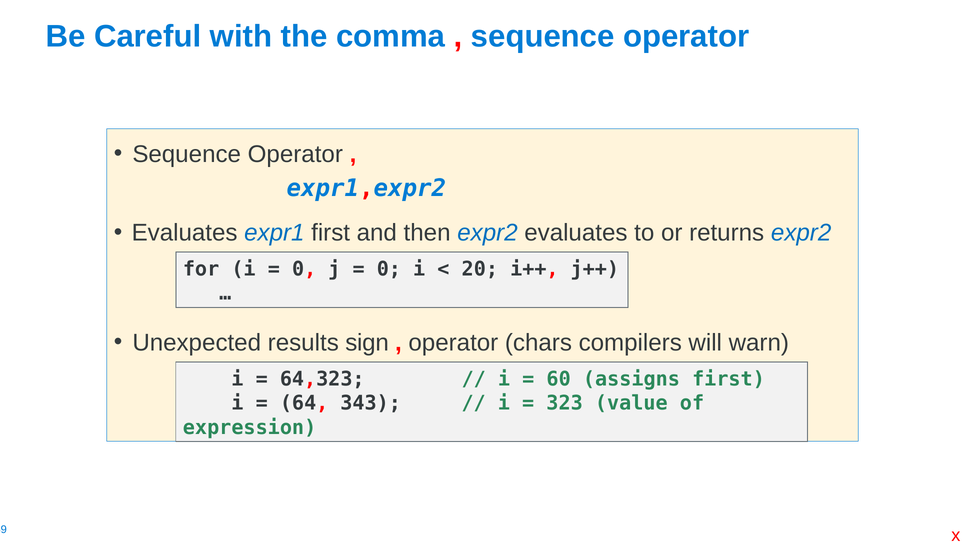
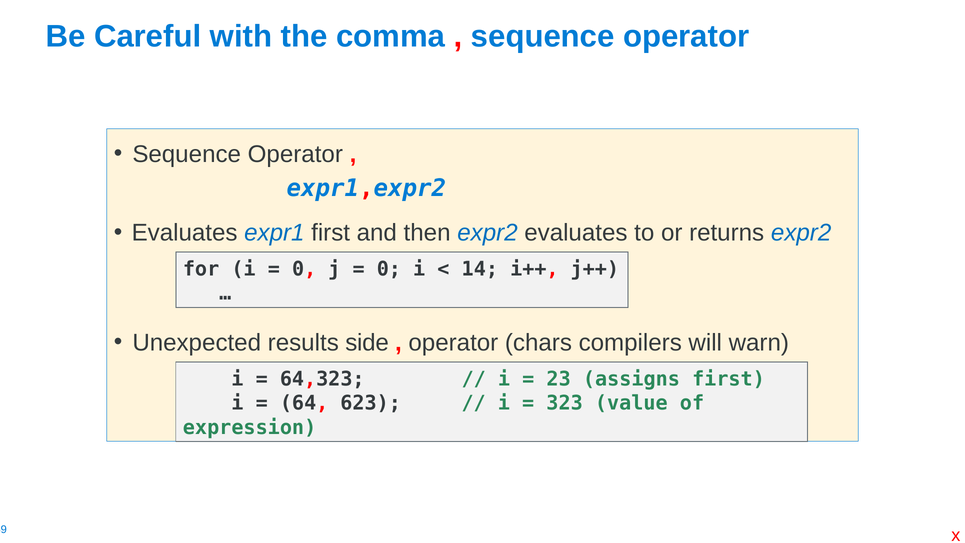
20: 20 -> 14
sign: sign -> side
60: 60 -> 23
343: 343 -> 623
